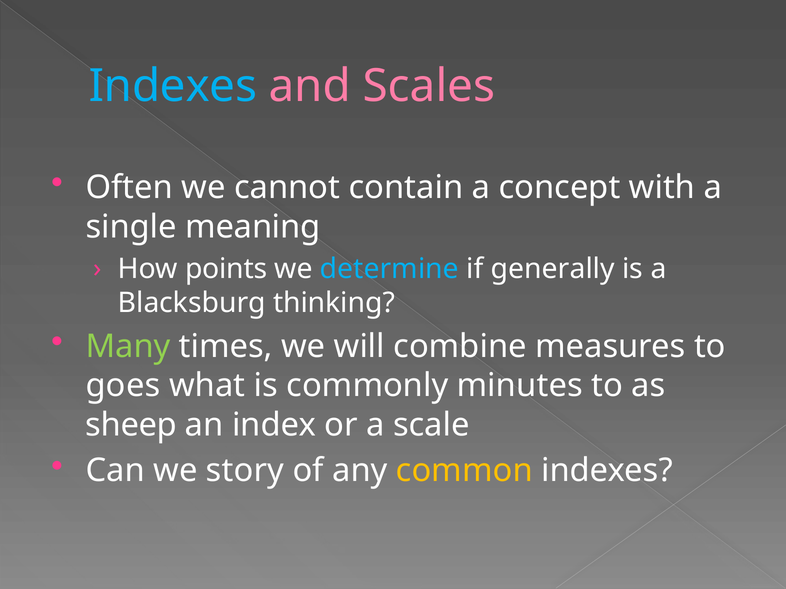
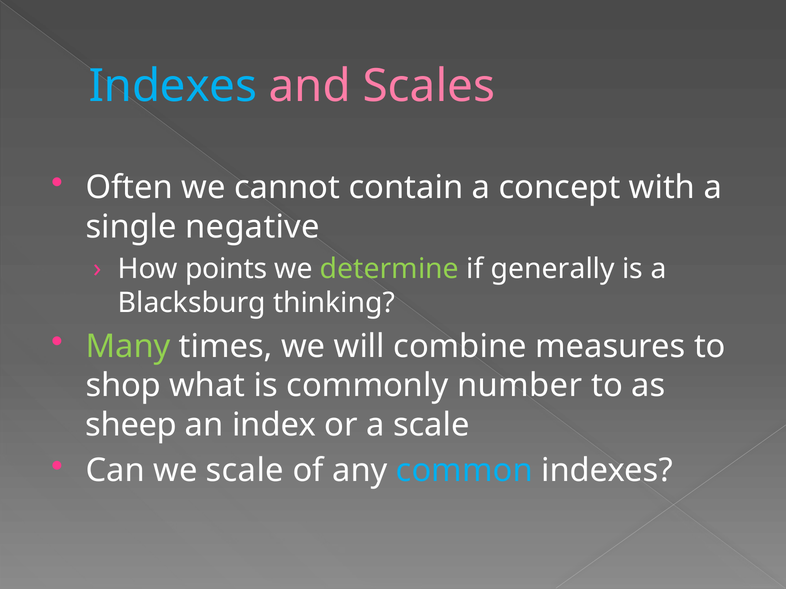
meaning: meaning -> negative
determine colour: light blue -> light green
goes: goes -> shop
minutes: minutes -> number
we story: story -> scale
common colour: yellow -> light blue
